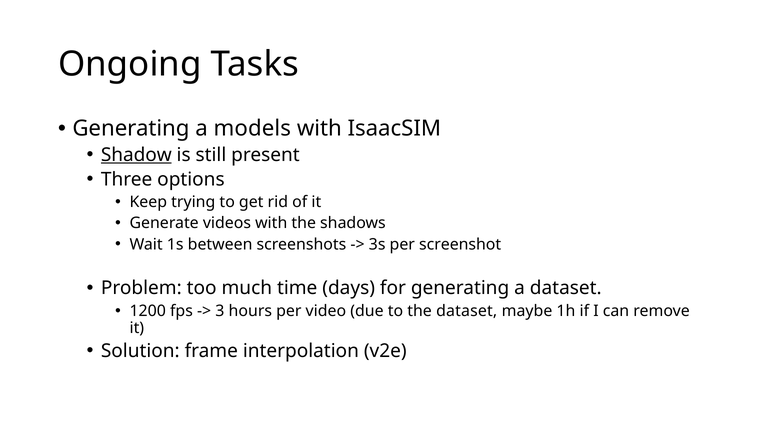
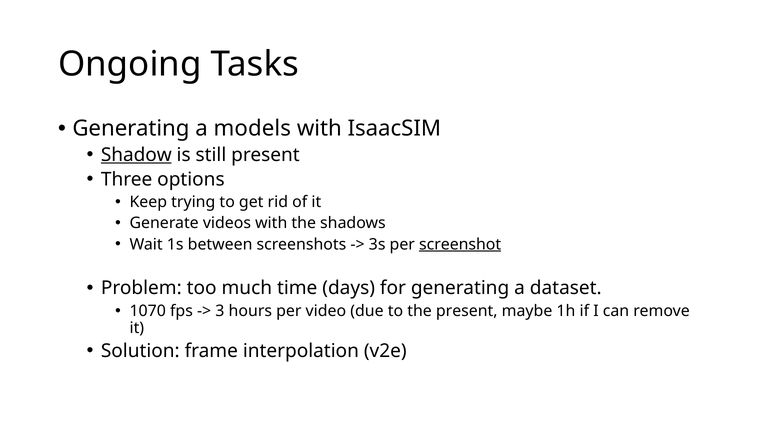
screenshot underline: none -> present
1200: 1200 -> 1070
the dataset: dataset -> present
